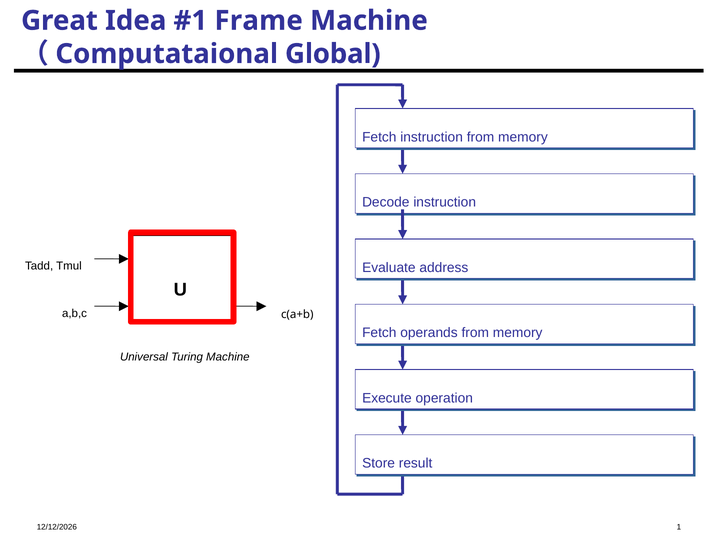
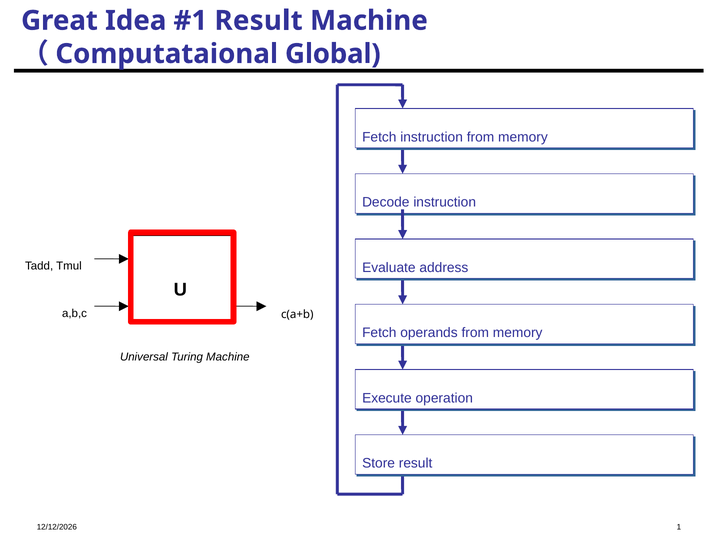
Frame at (259, 21): Frame -> Result
